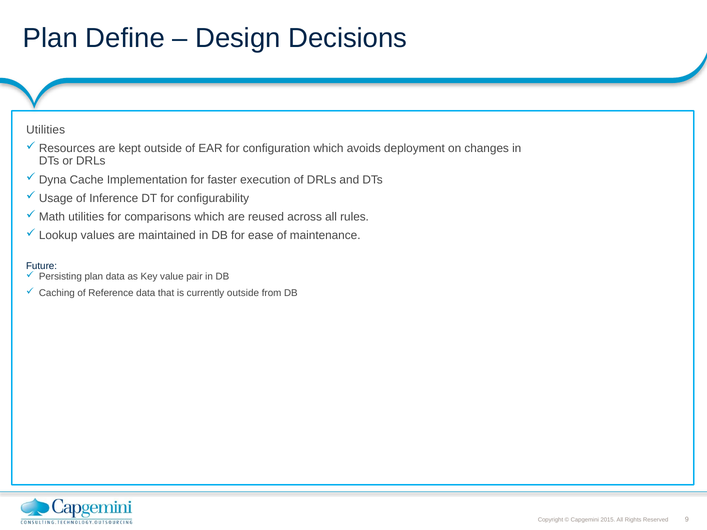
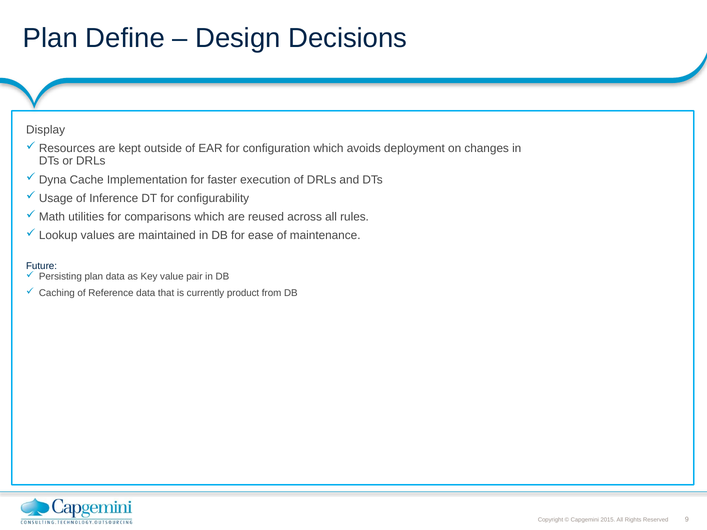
Utilities at (46, 130): Utilities -> Display
currently outside: outside -> product
